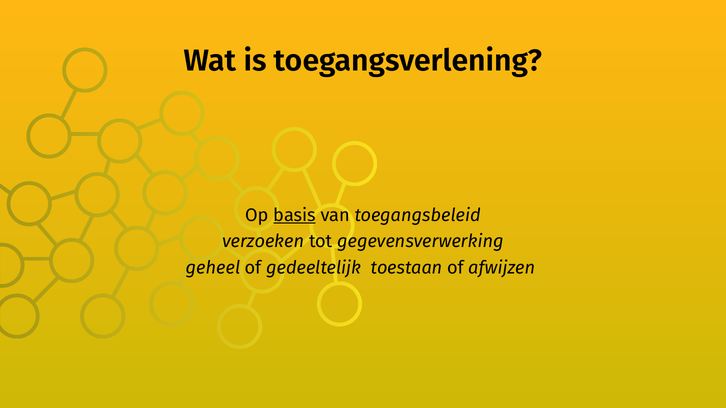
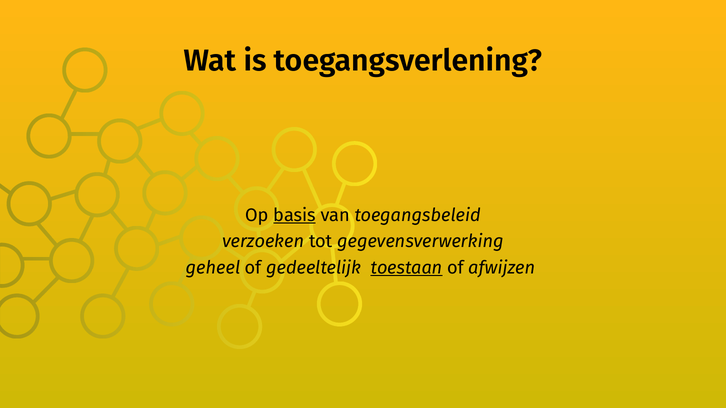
toestaan underline: none -> present
